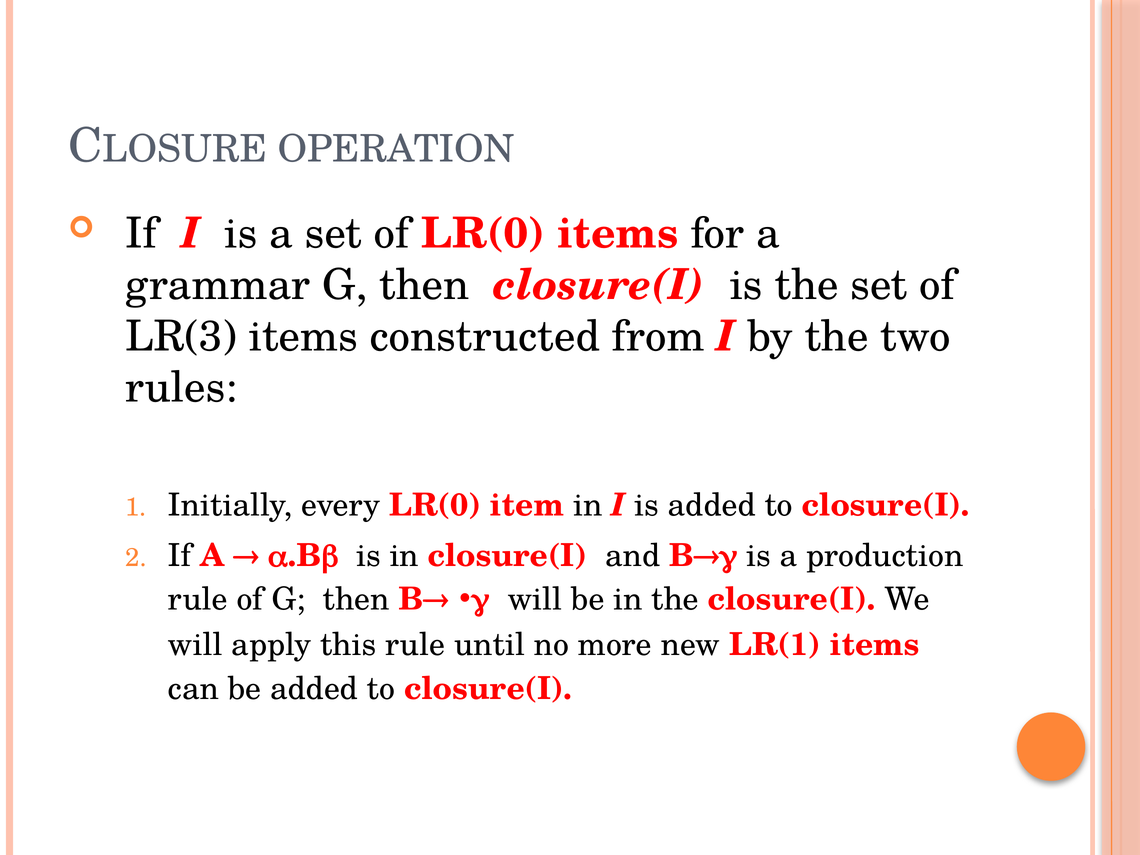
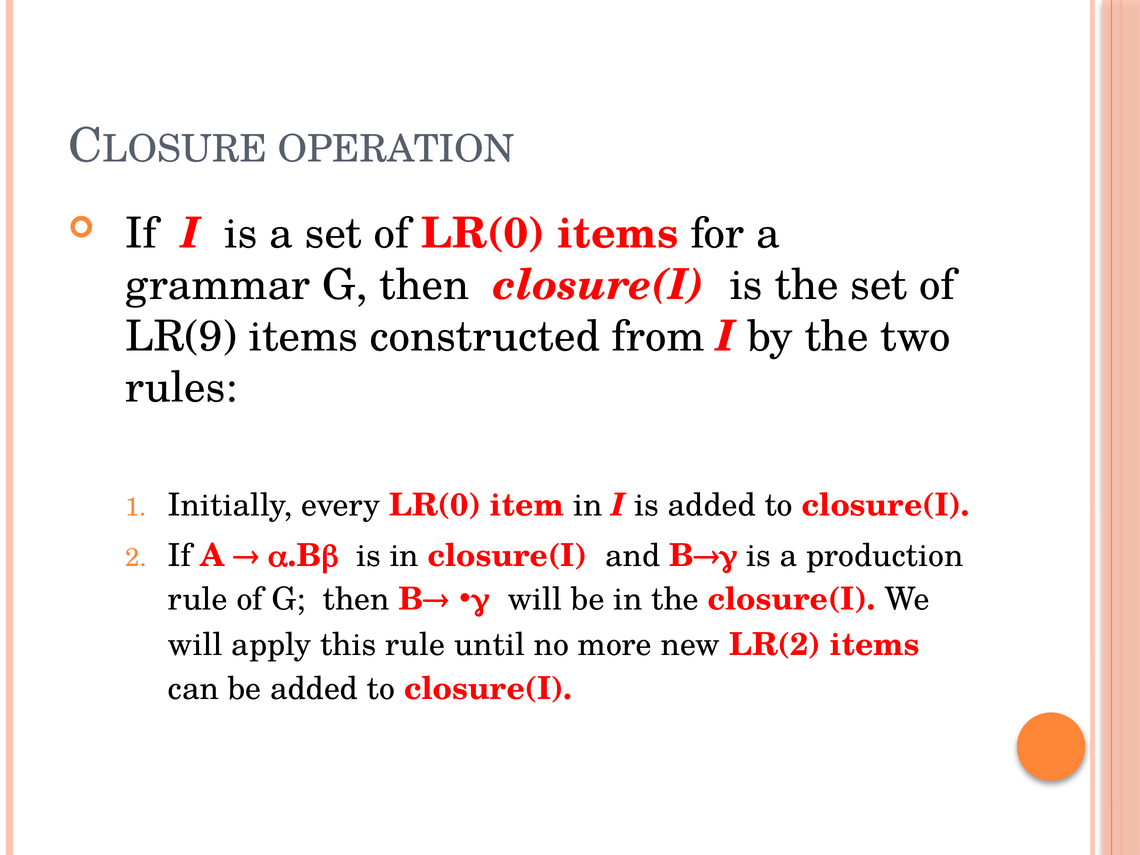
LR(3: LR(3 -> LR(9
LR(1: LR(1 -> LR(2
